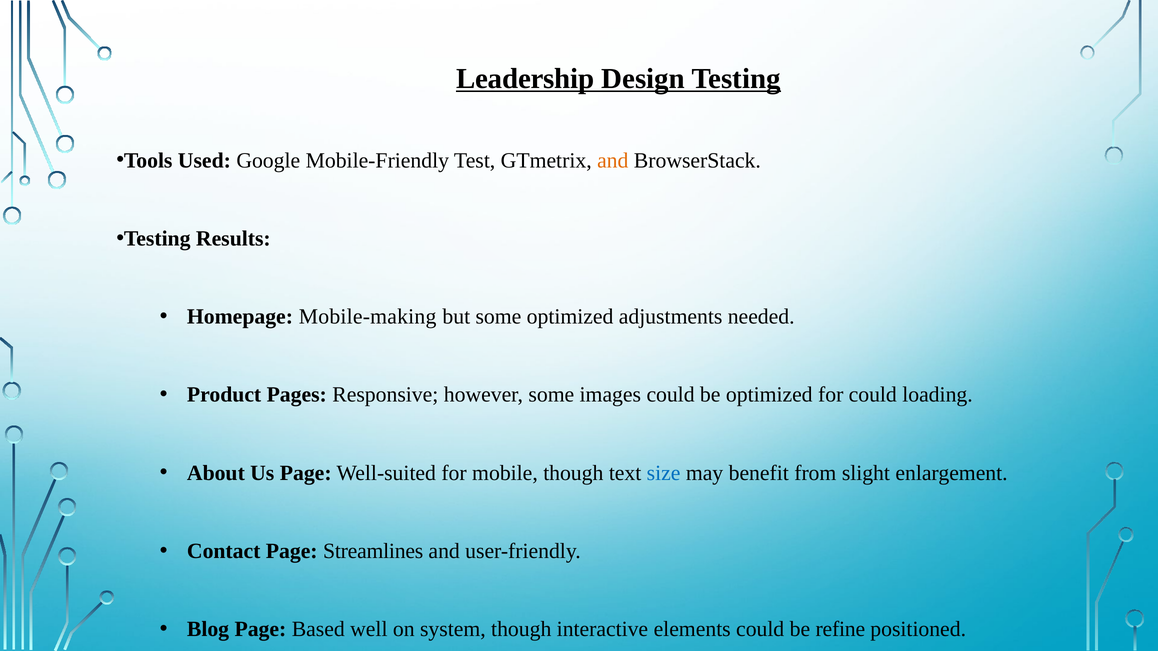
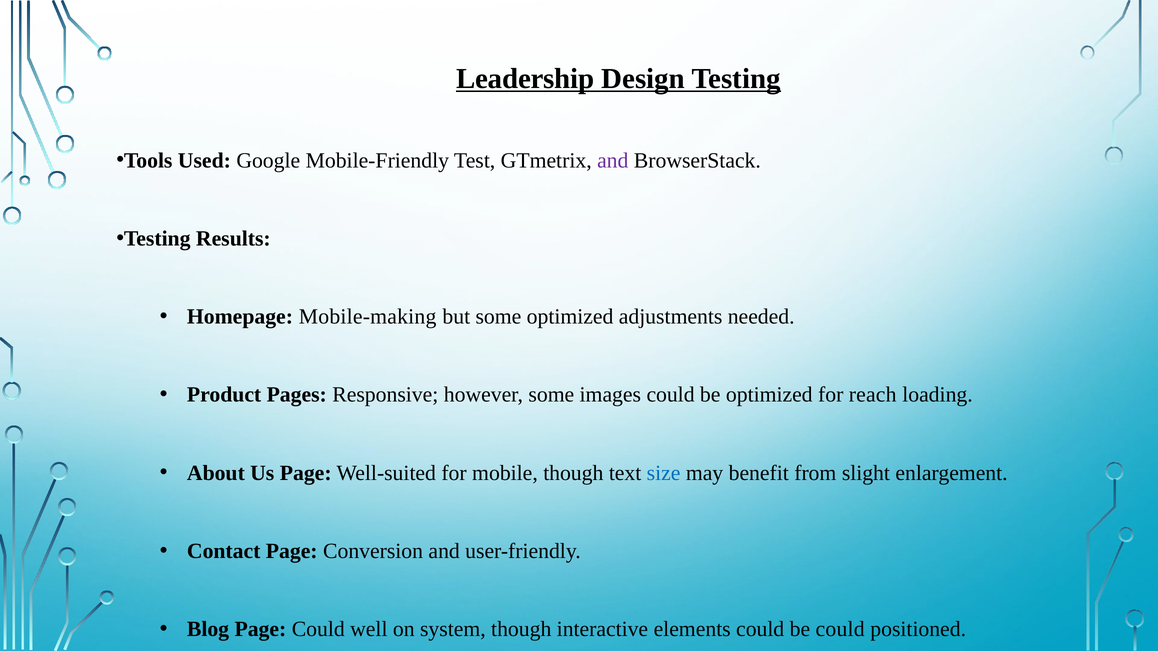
and at (613, 161) colour: orange -> purple
for could: could -> reach
Streamlines: Streamlines -> Conversion
Page Based: Based -> Could
be refine: refine -> could
